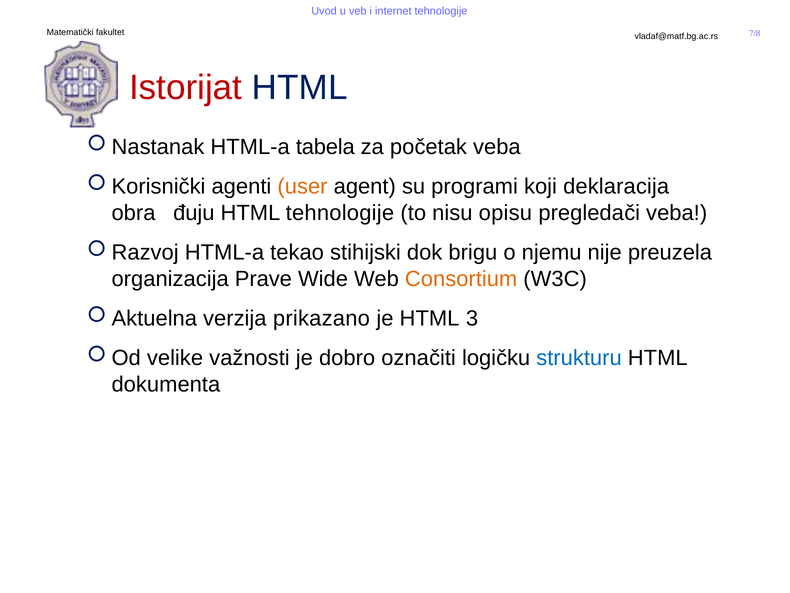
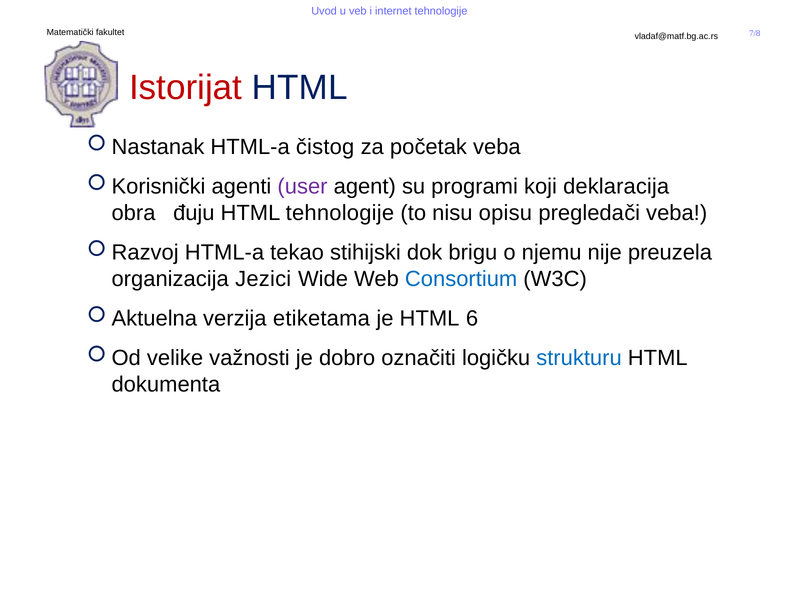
tabela: tabela -> čistog
user colour: orange -> purple
Prave: Prave -> Jezici
Consortium colour: orange -> blue
prikazano: prikazano -> etiketama
3: 3 -> 6
